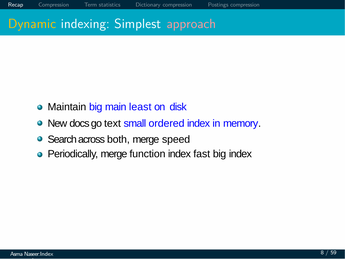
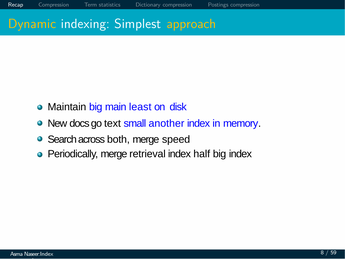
approach colour: pink -> yellow
ordered: ordered -> another
function: function -> retrieval
fast: fast -> half
